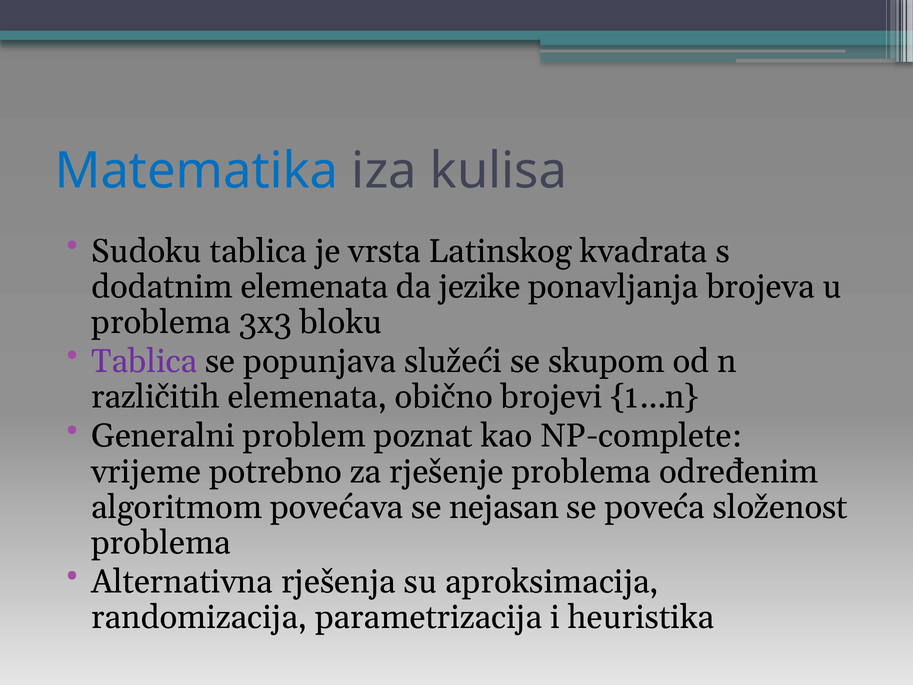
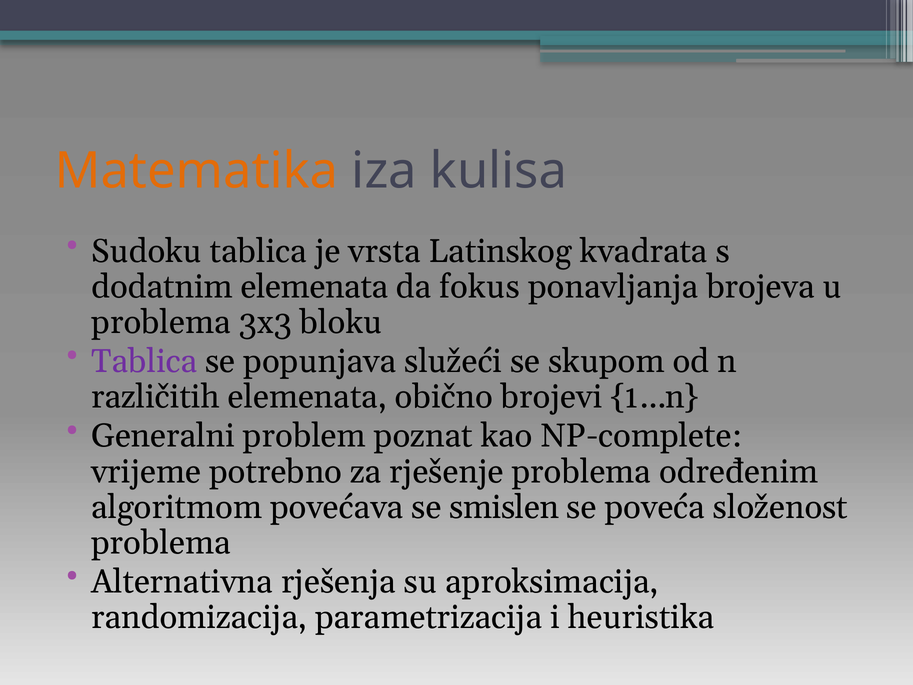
Matematika colour: blue -> orange
jezike: jezike -> fokus
nejasan: nejasan -> smislen
